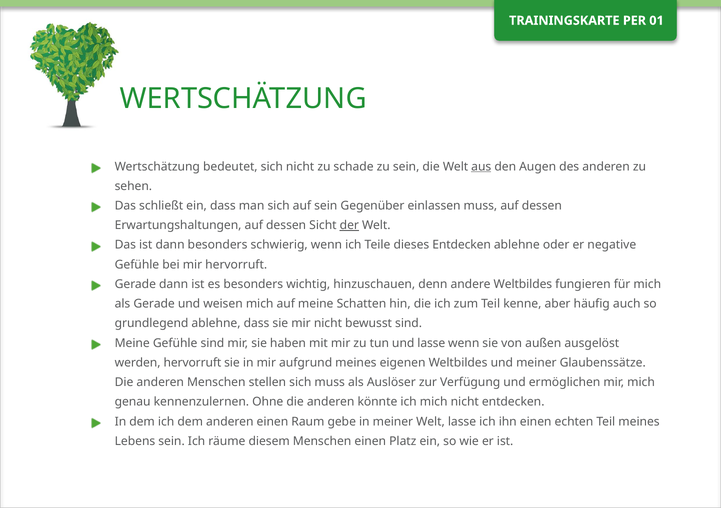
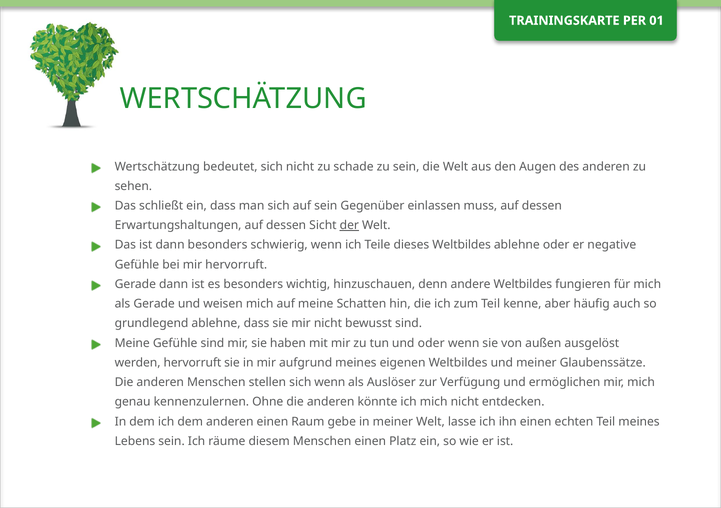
aus underline: present -> none
dieses Entdecken: Entdecken -> Weltbildes
und lasse: lasse -> oder
sich muss: muss -> wenn
